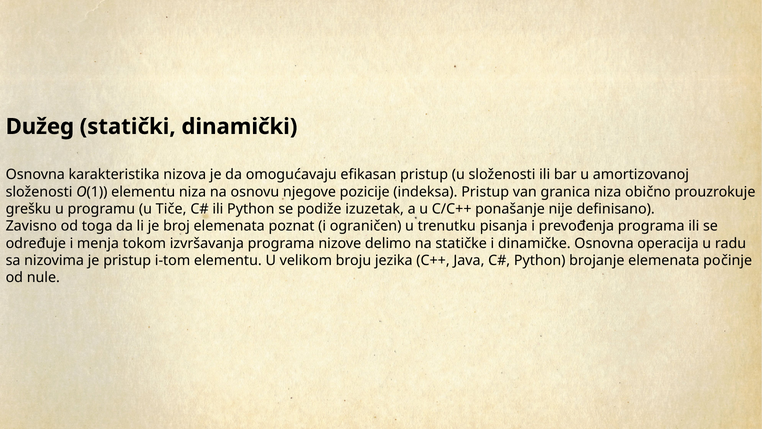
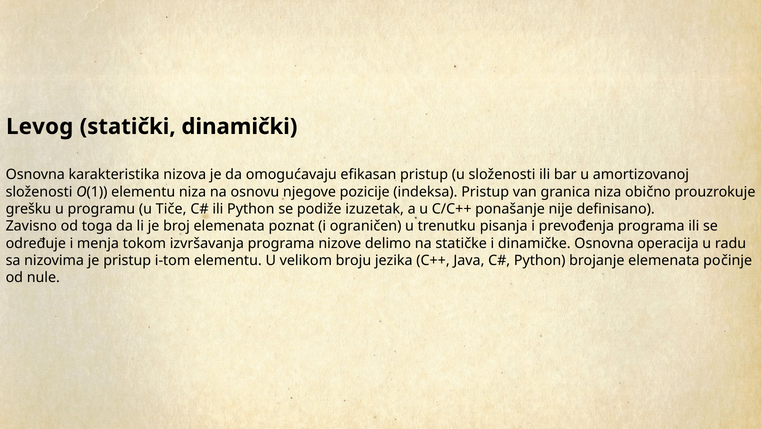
Dužeg: Dužeg -> Levog
